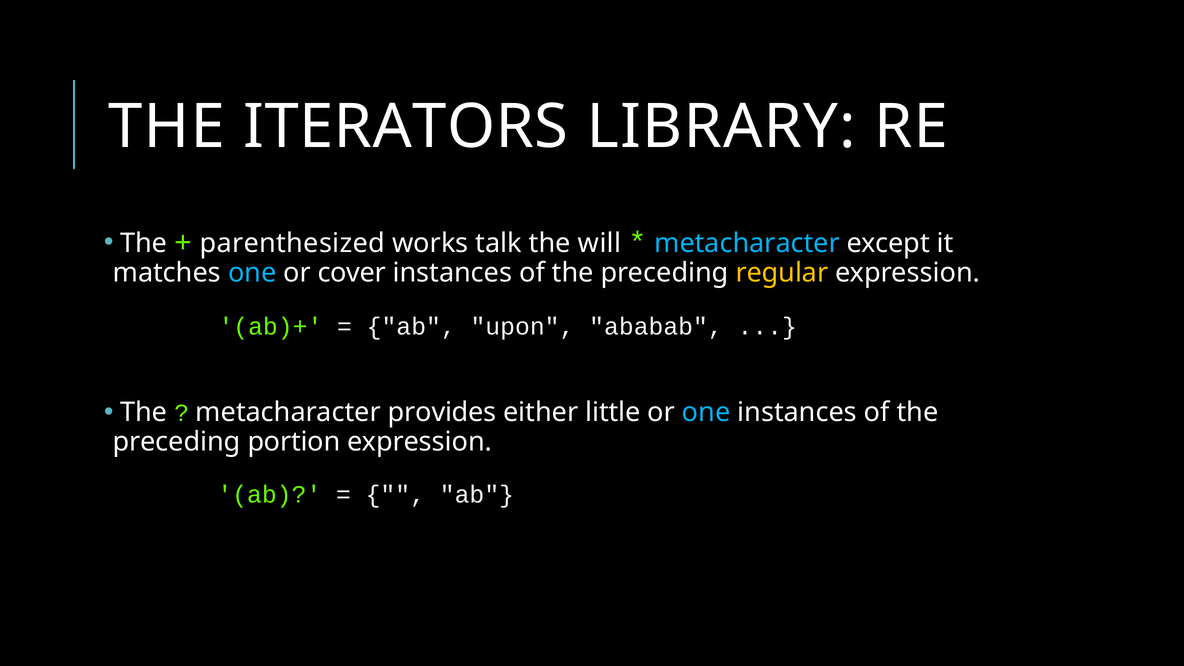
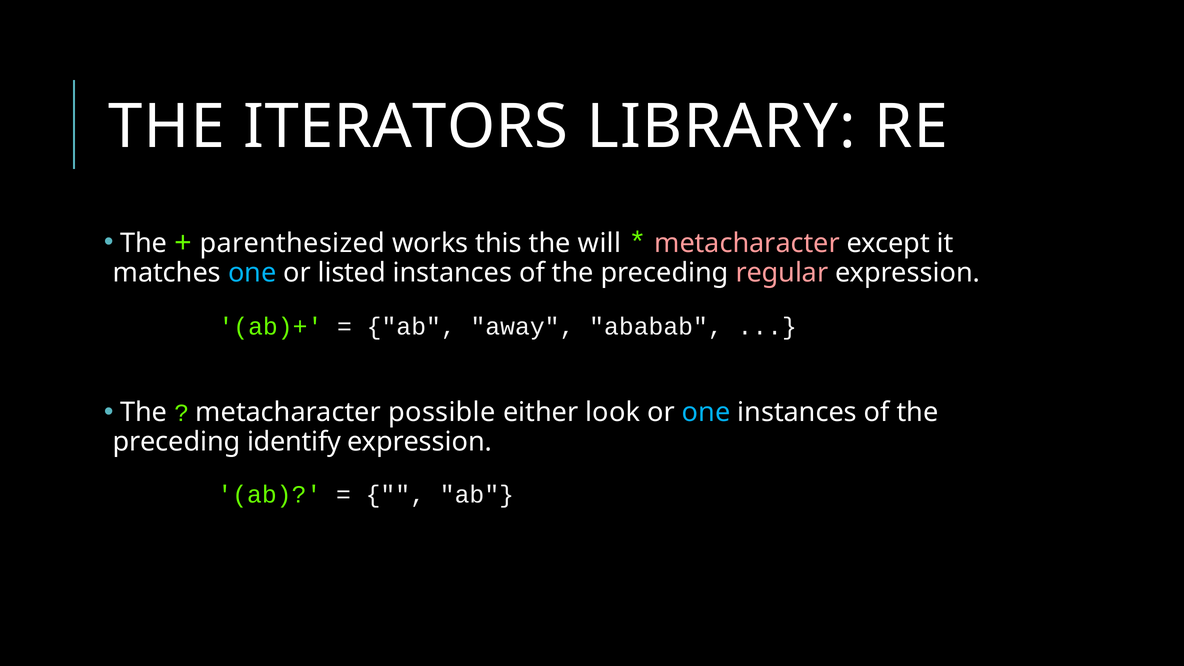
talk: talk -> this
metacharacter at (747, 243) colour: light blue -> pink
cover: cover -> listed
regular colour: yellow -> pink
upon: upon -> away
provides: provides -> possible
little: little -> look
portion: portion -> identify
